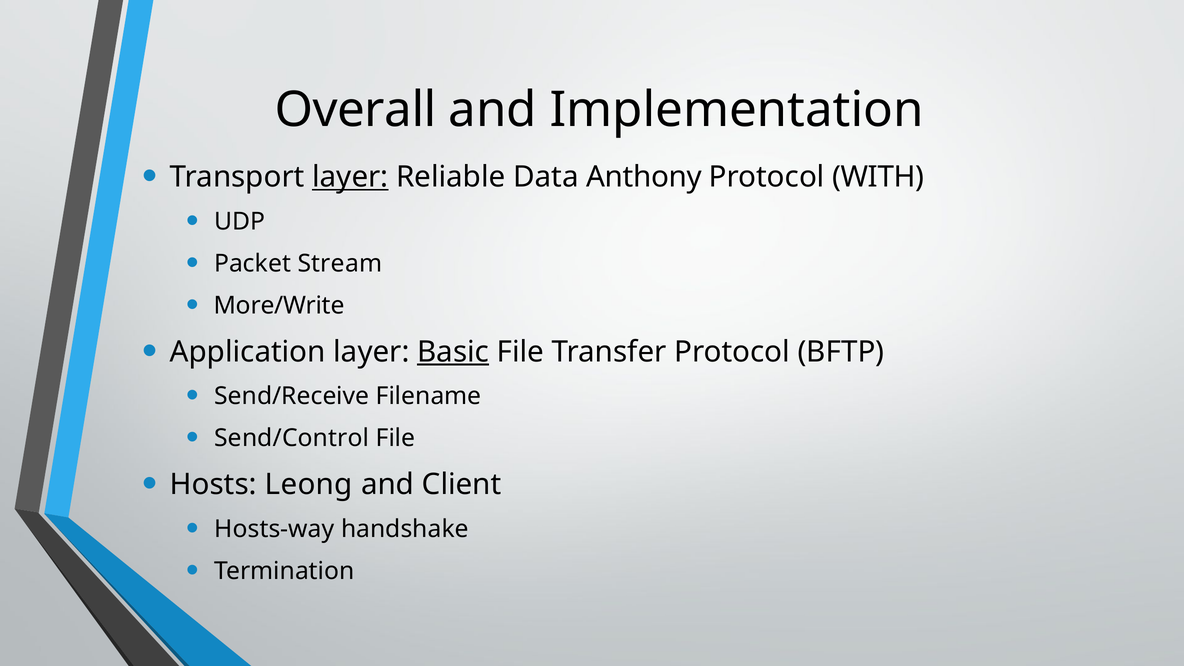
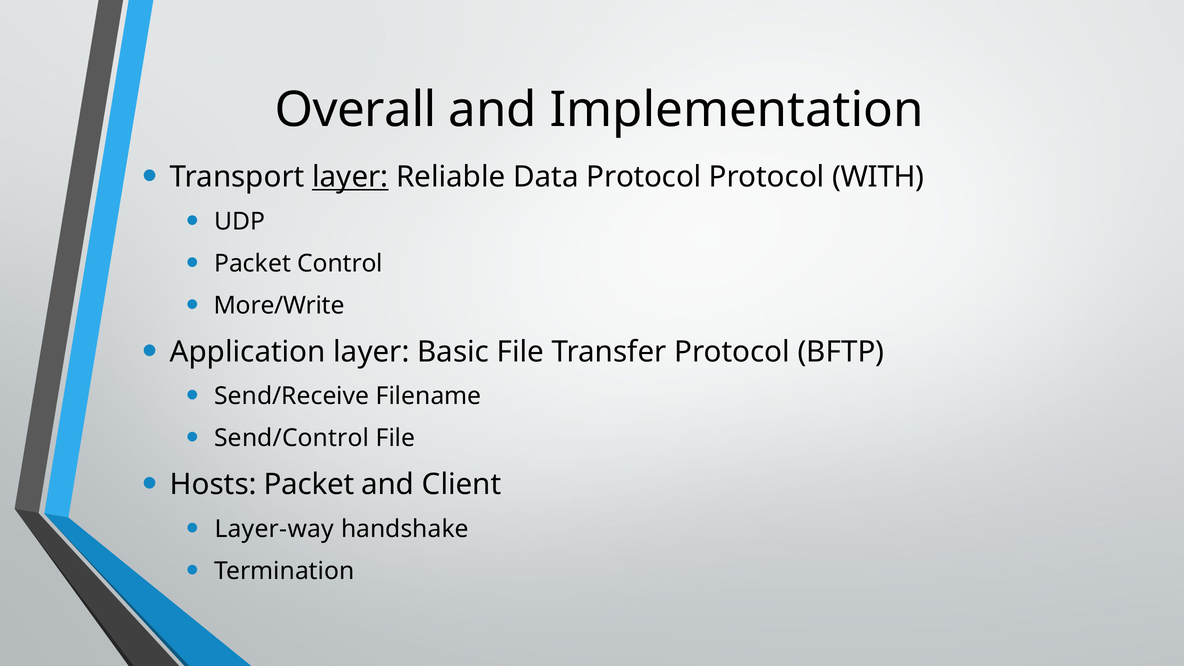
Data Anthony: Anthony -> Protocol
Stream: Stream -> Control
Basic underline: present -> none
Hosts Leong: Leong -> Packet
Hosts-way: Hosts-way -> Layer-way
